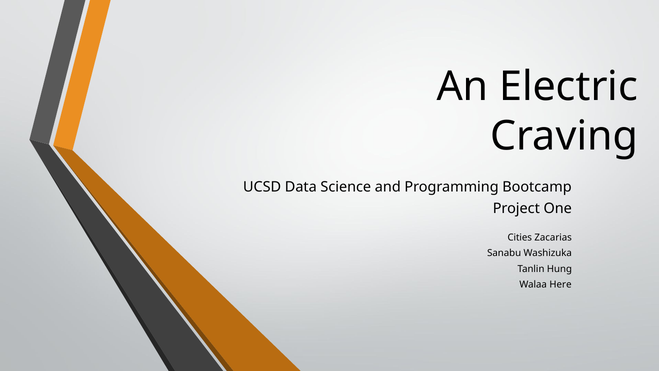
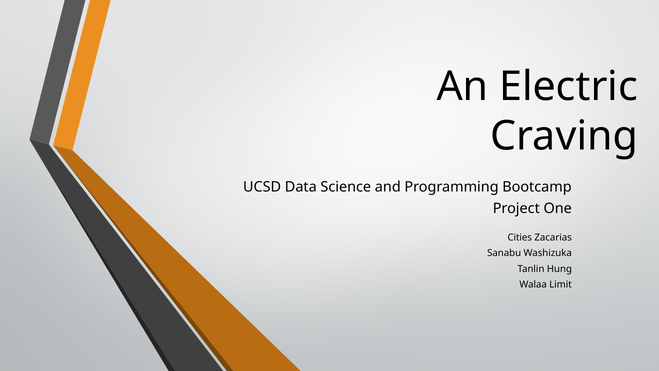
Here: Here -> Limit
